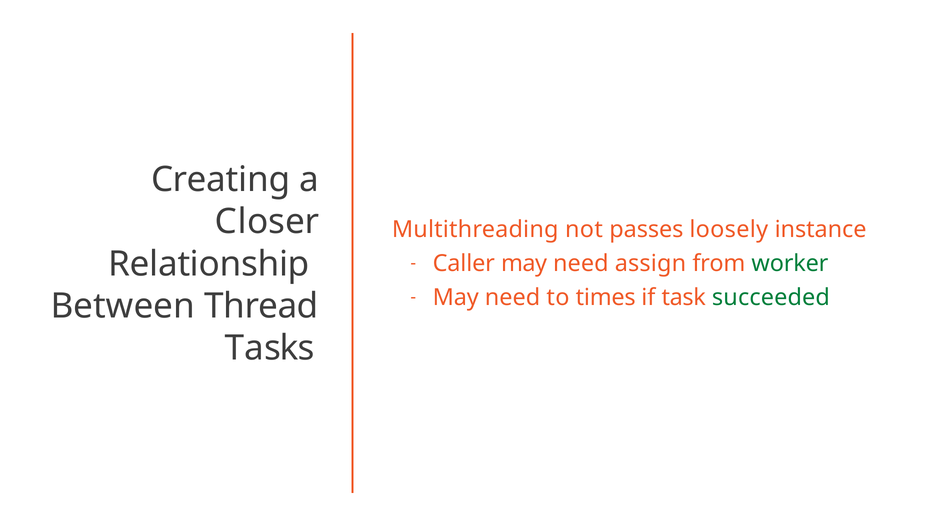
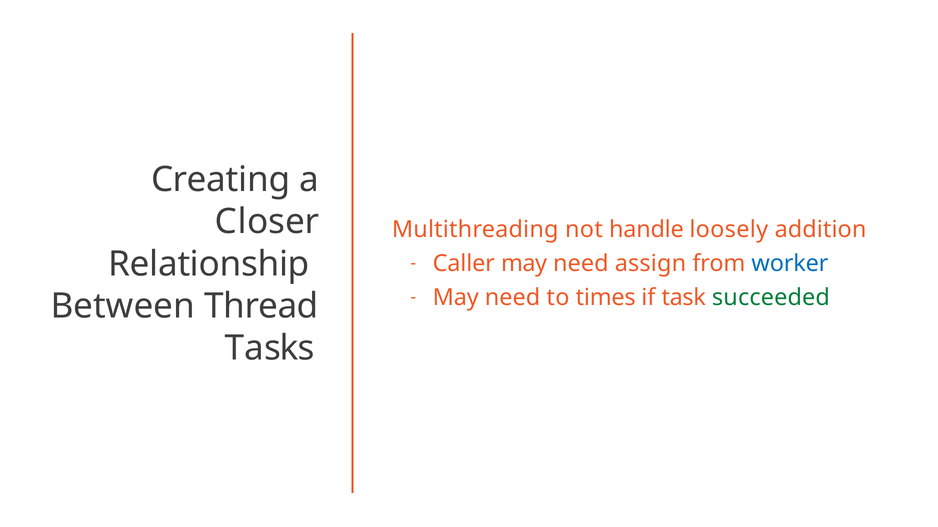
passes: passes -> handle
instance: instance -> addition
worker colour: green -> blue
